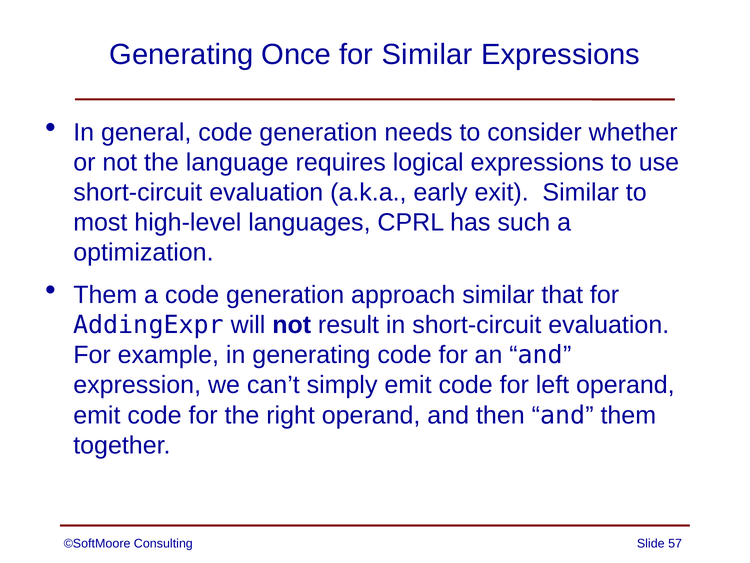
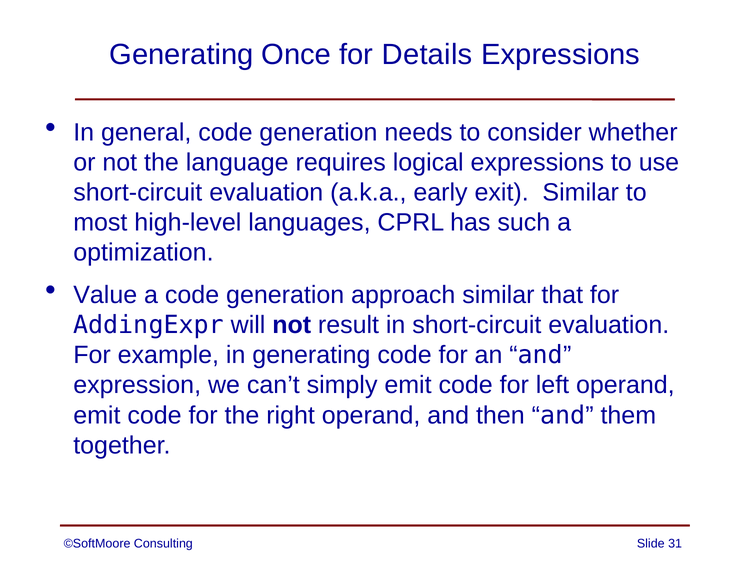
for Similar: Similar -> Details
Them at (105, 295): Them -> Value
57: 57 -> 31
